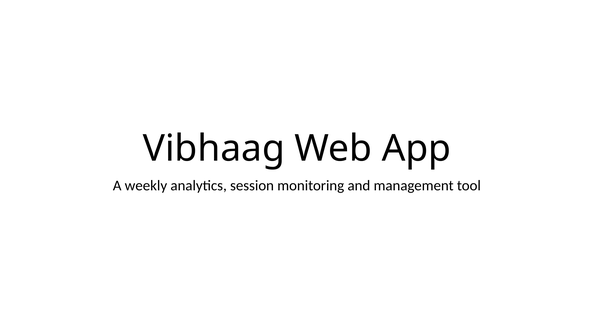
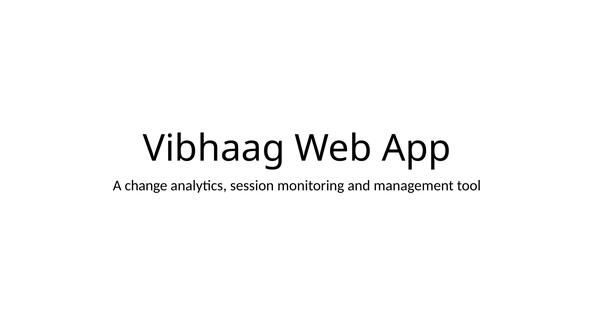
weekly: weekly -> change
